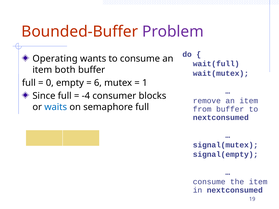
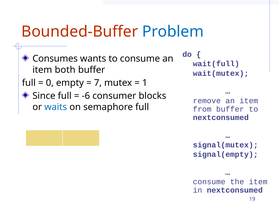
Problem colour: purple -> blue
Operating: Operating -> Consumes
6: 6 -> 7
-4: -4 -> -6
